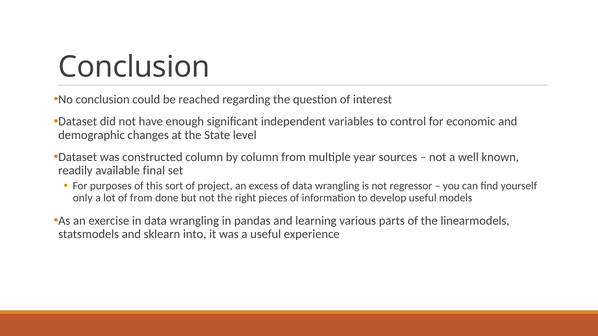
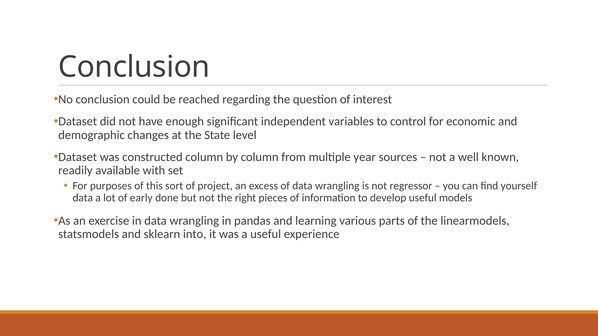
final: final -> with
only at (83, 198): only -> data
of from: from -> early
